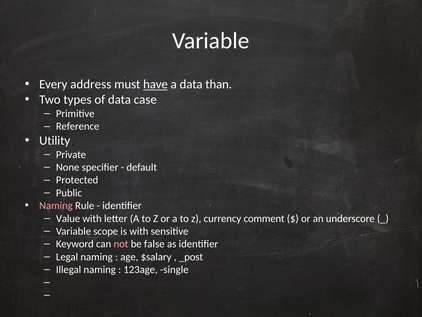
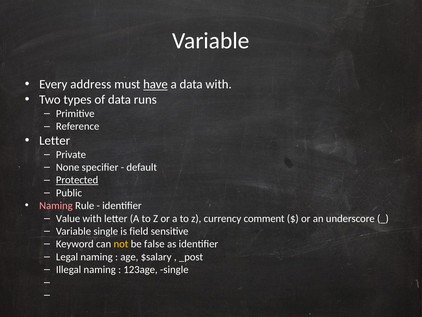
data than: than -> with
case: case -> runs
Utility at (55, 140): Utility -> Letter
Protected underline: none -> present
Variable scope: scope -> single
is with: with -> field
not colour: pink -> yellow
